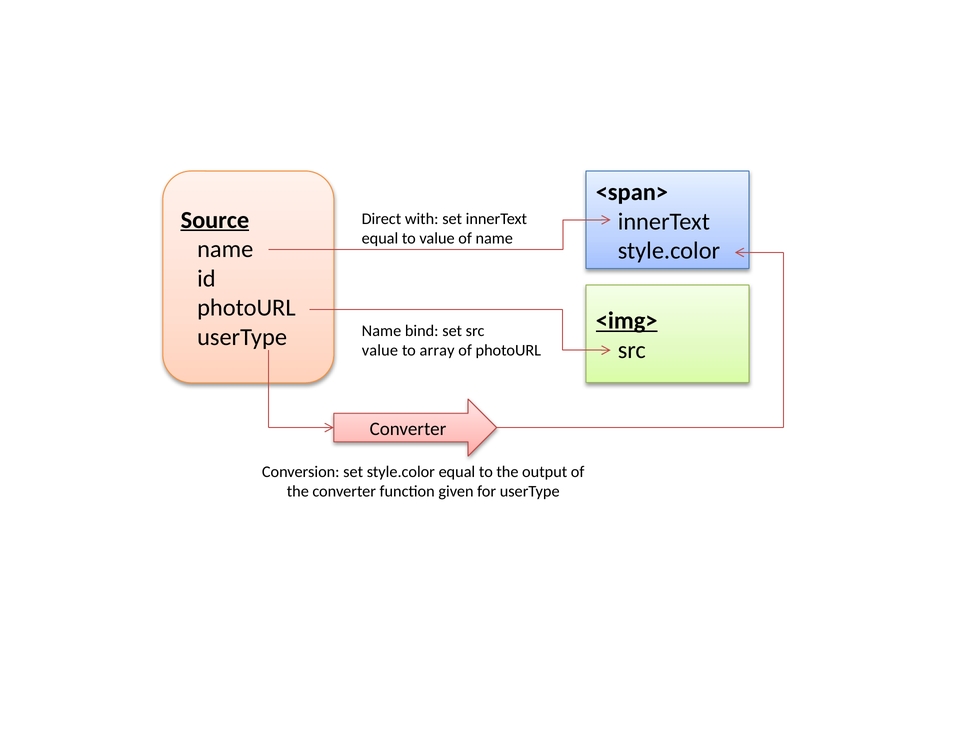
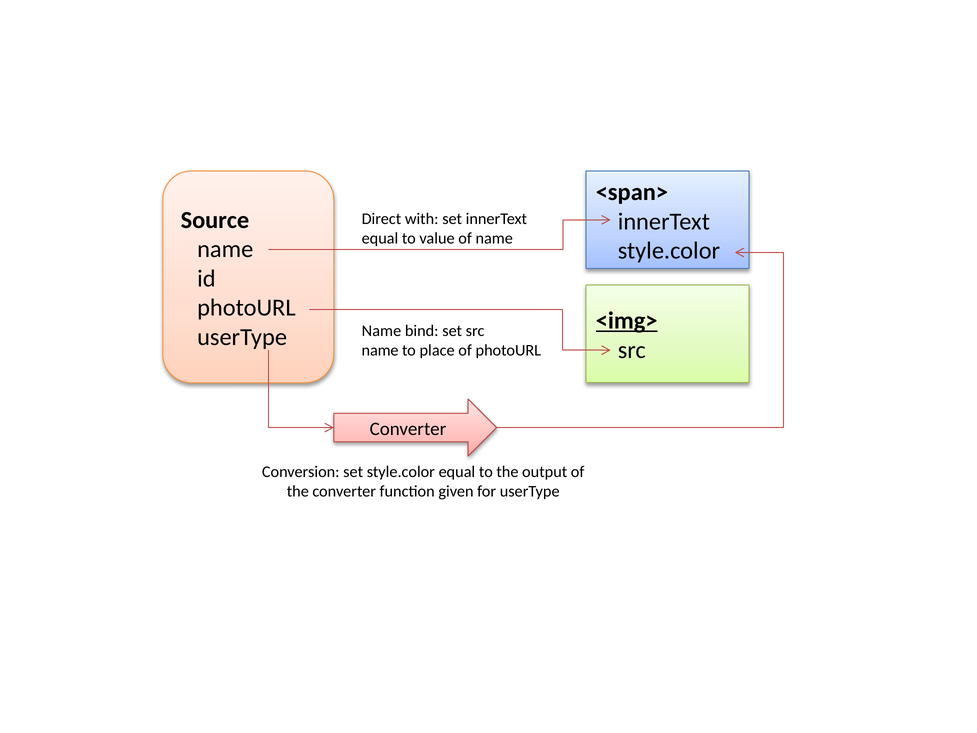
Source underline: present -> none
value at (380, 350): value -> name
array: array -> place
